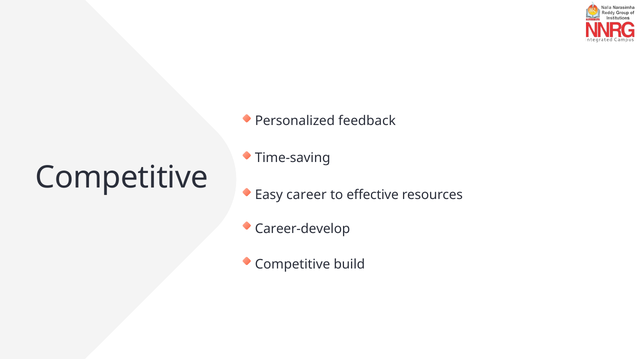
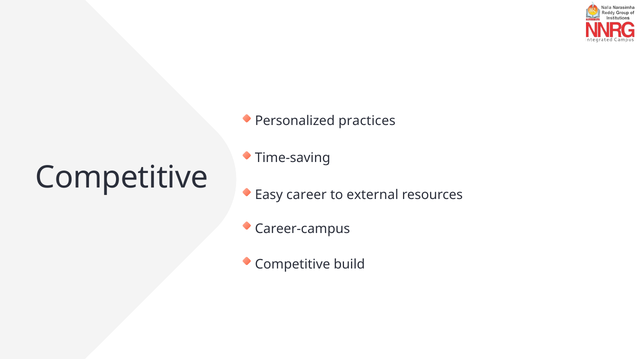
feedback: feedback -> practices
effective: effective -> external
Career-develop: Career-develop -> Career-campus
